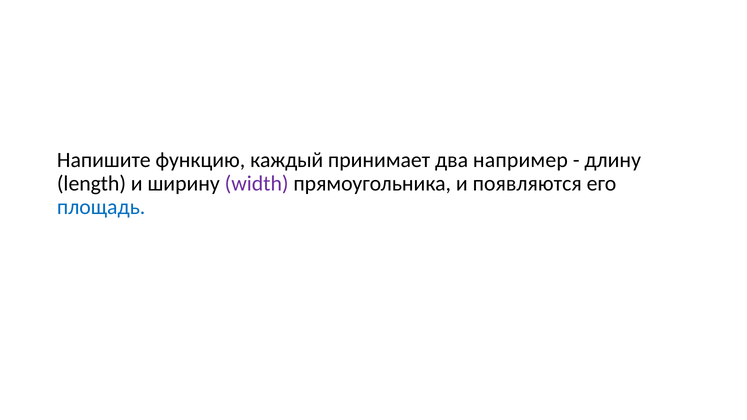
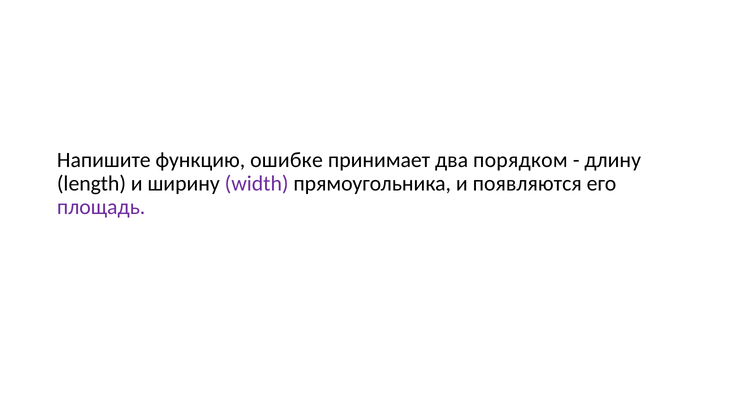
каждый: каждый -> ошибке
например: например -> порядком
площадь colour: blue -> purple
